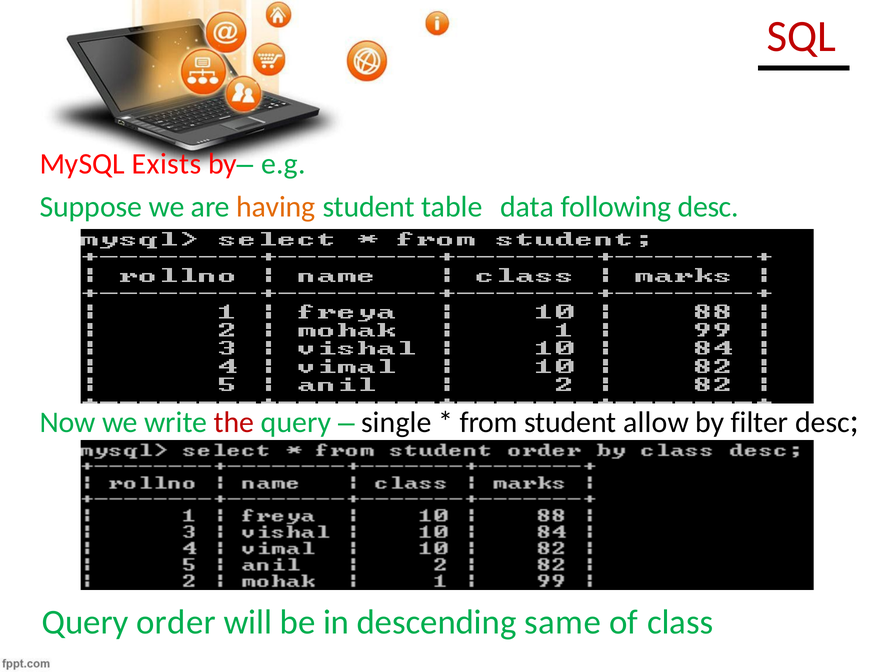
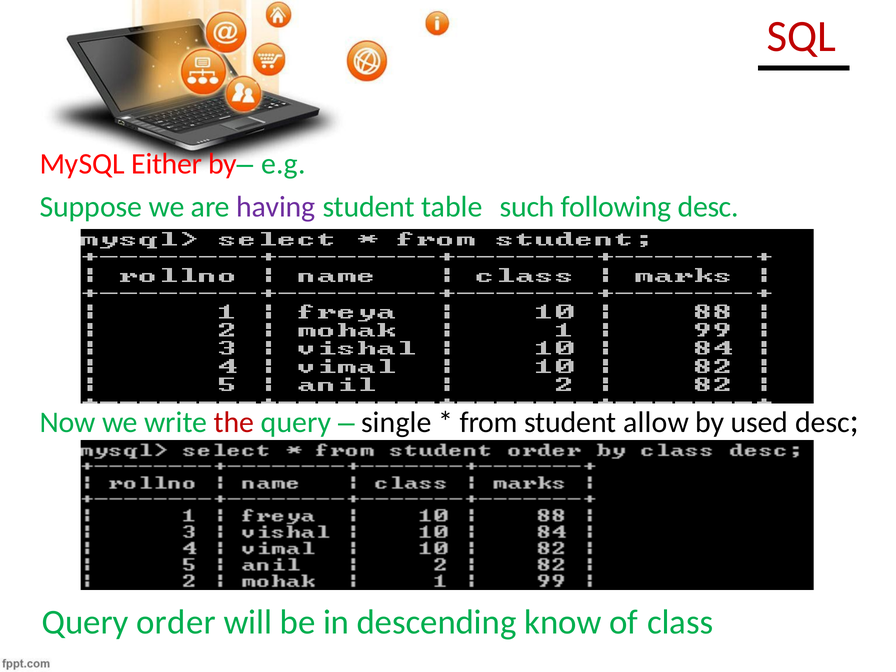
Exists: Exists -> Either
having colour: orange -> purple
data: data -> such
filter: filter -> used
same: same -> know
